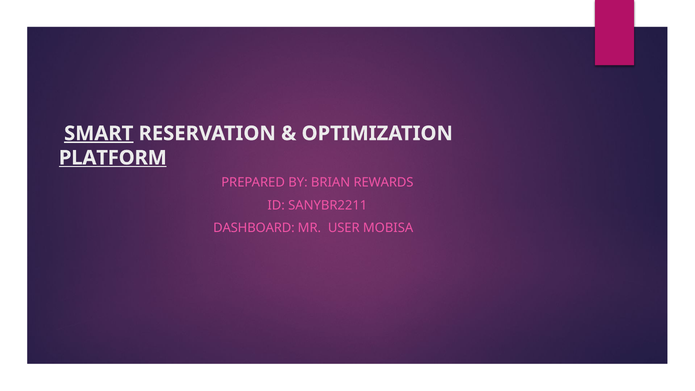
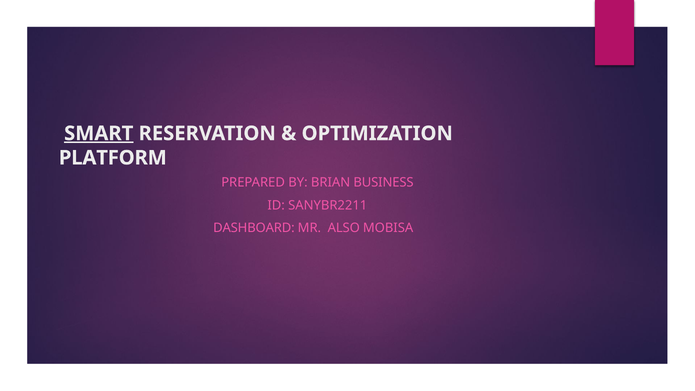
PLATFORM underline: present -> none
REWARDS: REWARDS -> BUSINESS
USER: USER -> ALSO
